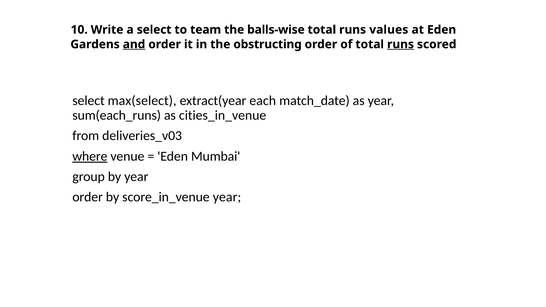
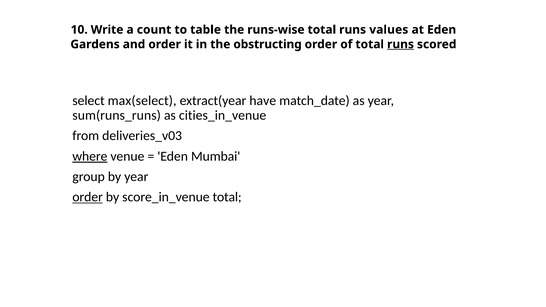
a select: select -> count
team: team -> table
balls-wise: balls-wise -> runs-wise
and underline: present -> none
each: each -> have
sum(each_runs: sum(each_runs -> sum(runs_runs
order at (88, 197) underline: none -> present
score_in_venue year: year -> total
